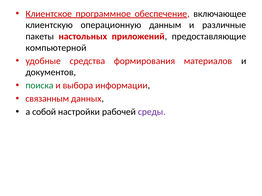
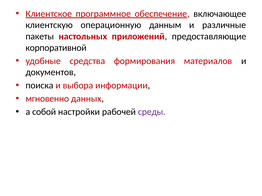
компьютерной: компьютерной -> корпоративной
поиска colour: green -> black
связанным: связанным -> мгновенно
